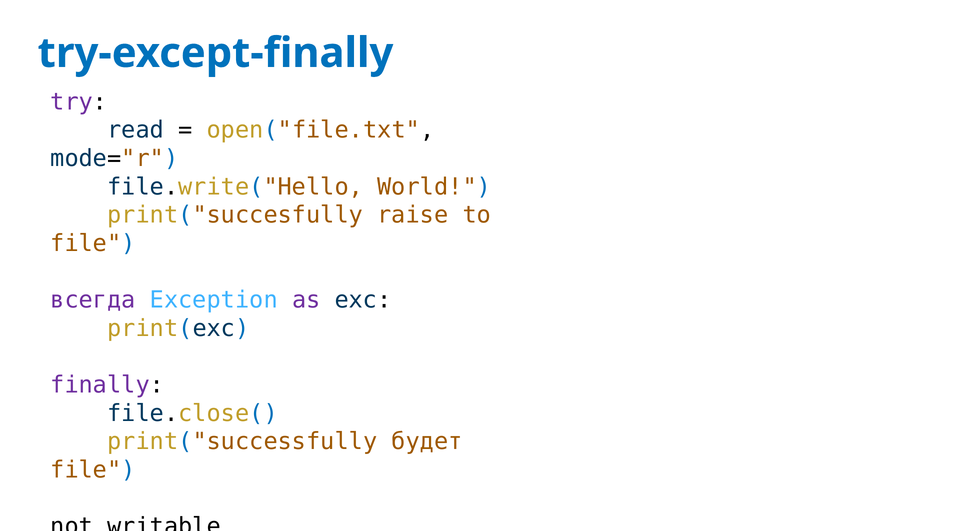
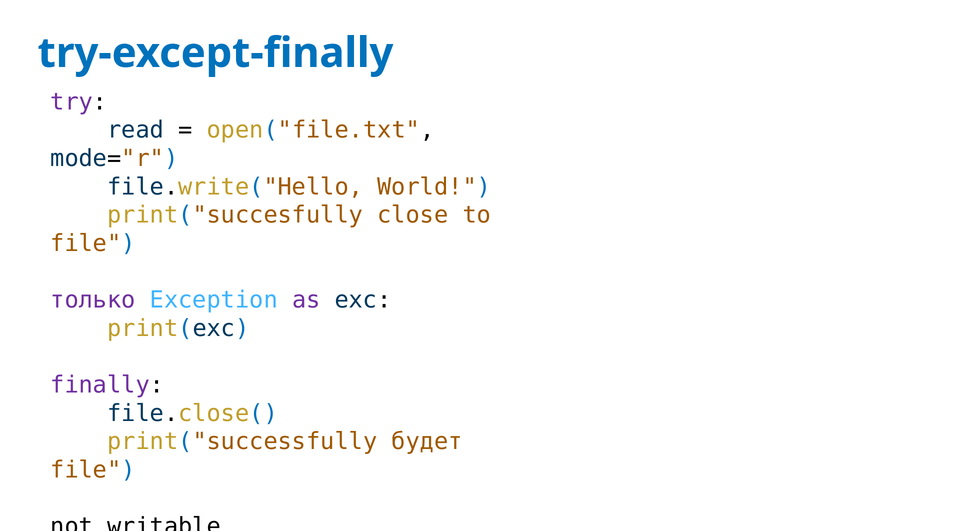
print("succesfully raise: raise -> close
всегда: всегда -> только
